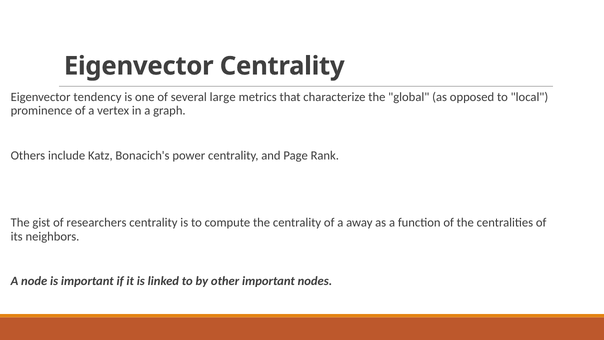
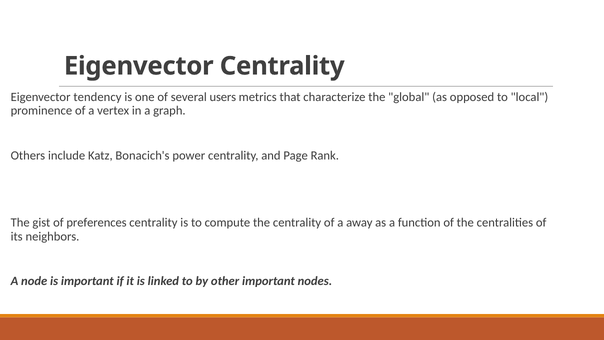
large: large -> users
researchers: researchers -> preferences
